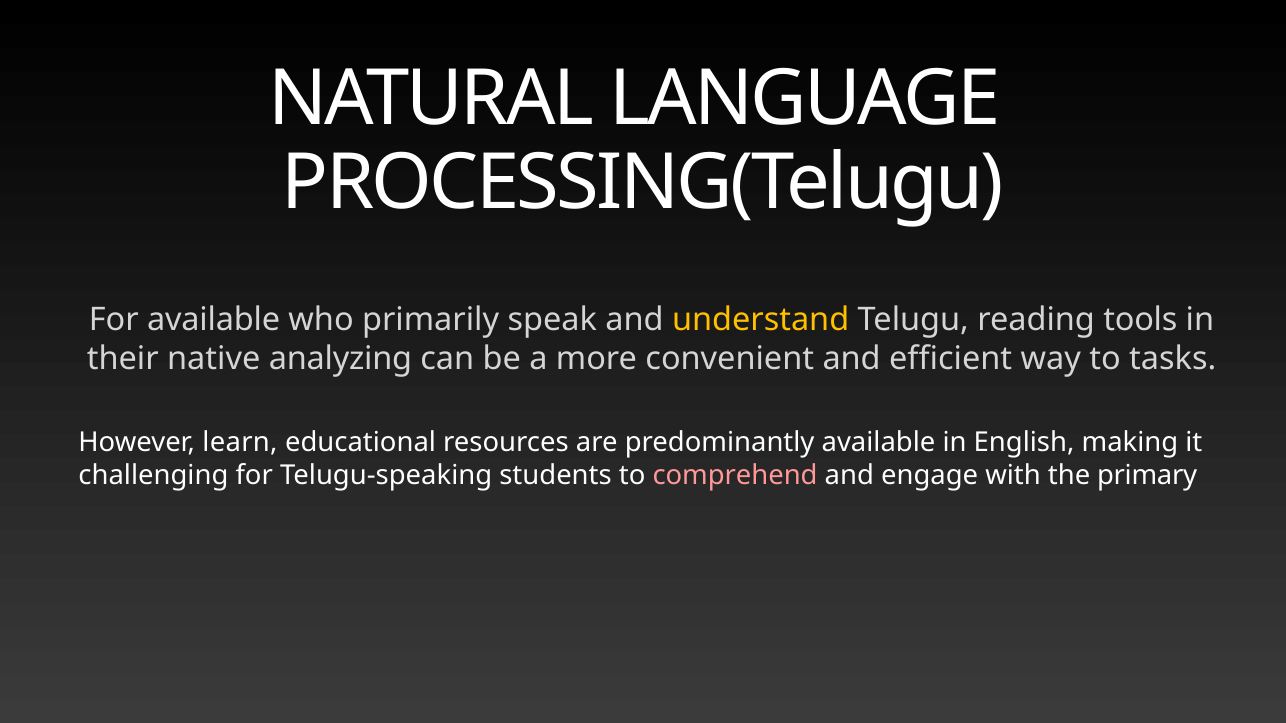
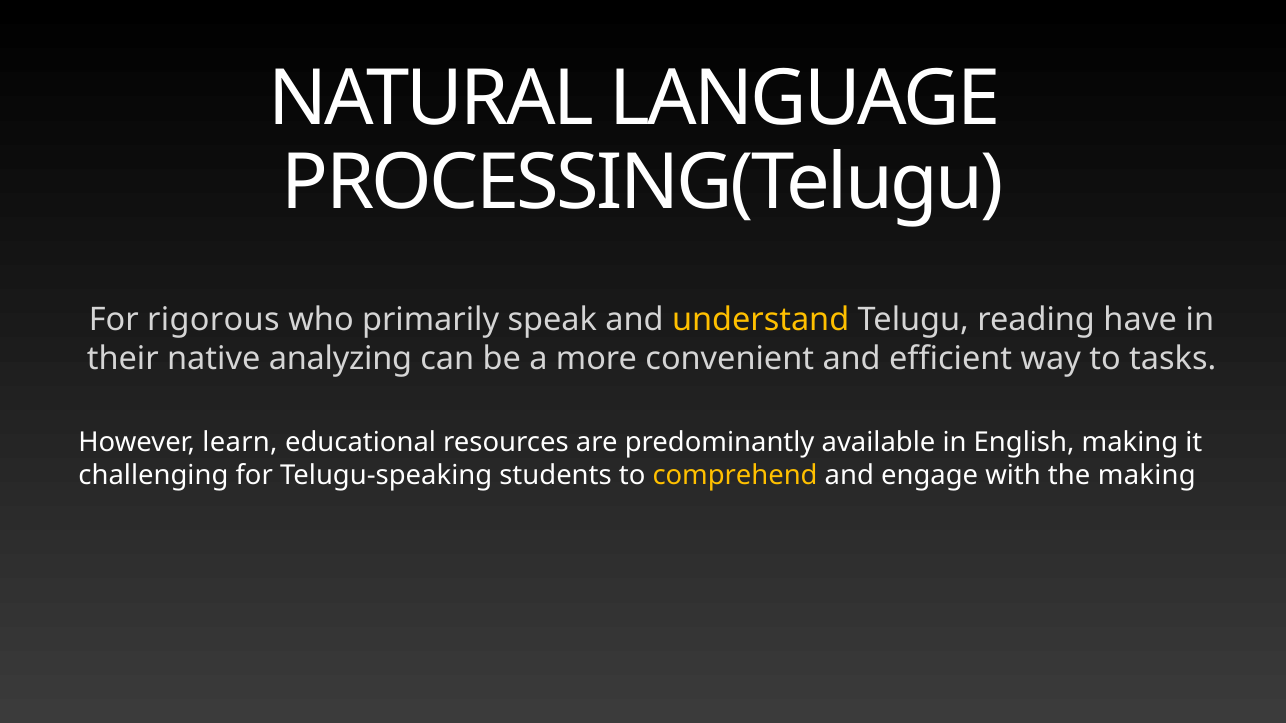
For available: available -> rigorous
tools: tools -> have
comprehend colour: pink -> yellow
the primary: primary -> making
